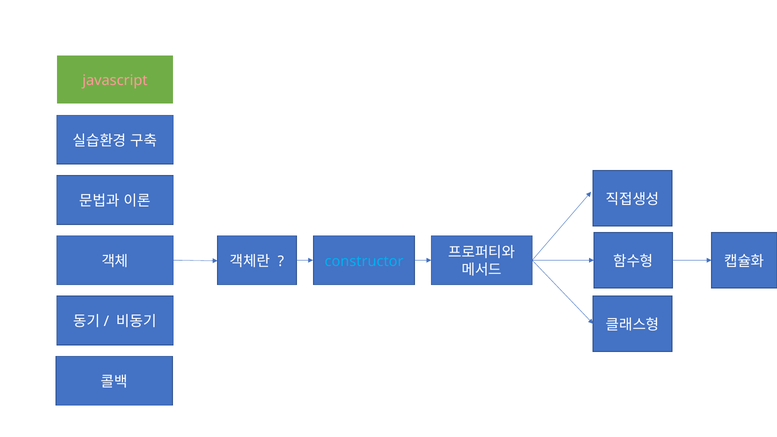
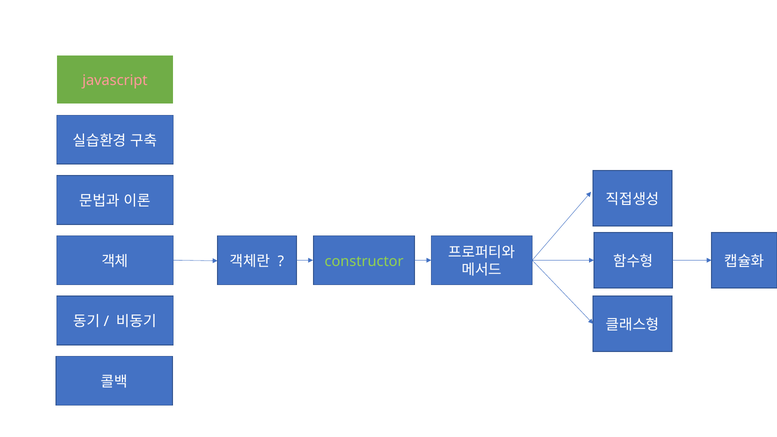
constructor colour: light blue -> light green
